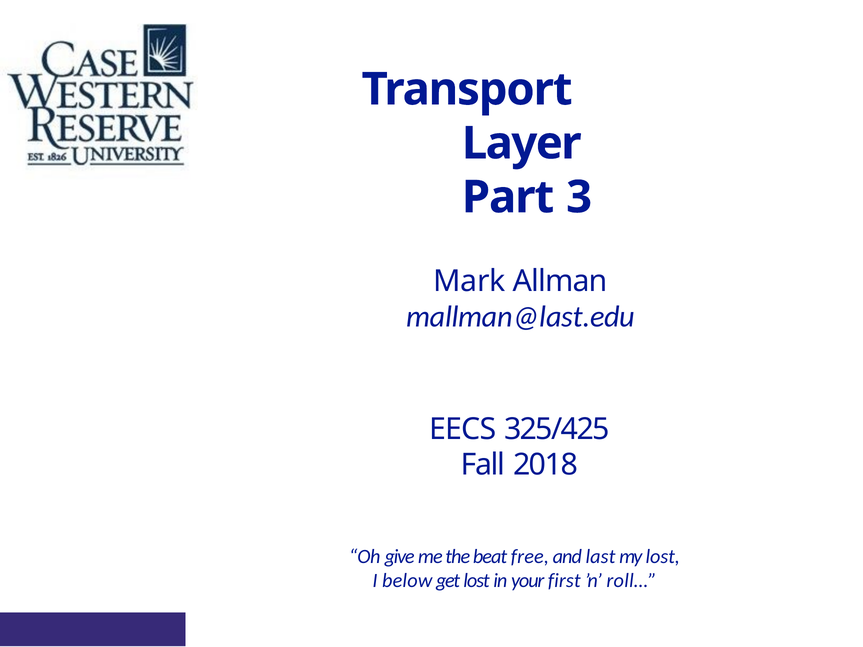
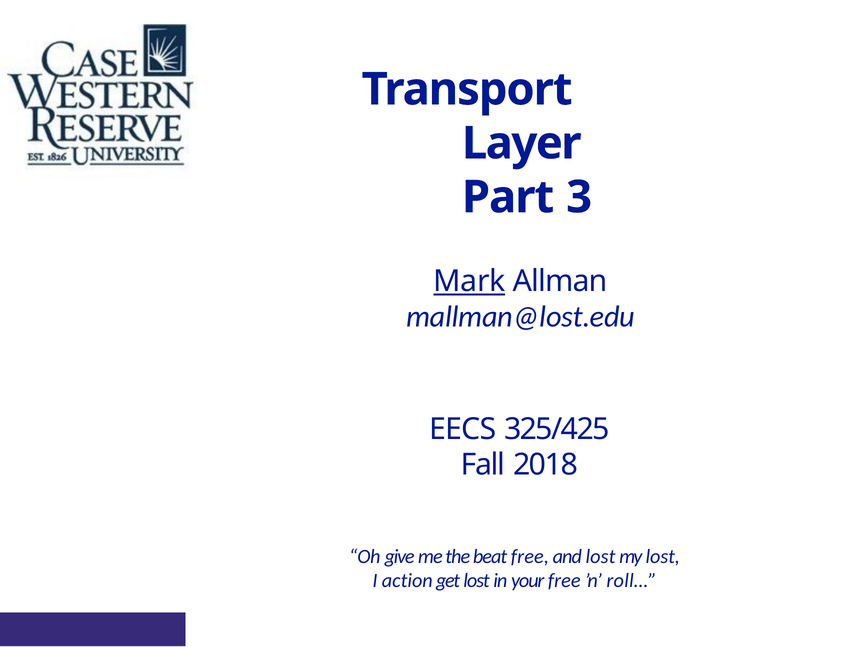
Mark underline: none -> present
mallman@last.edu: mallman@last.edu -> mallman@lost.edu
and last: last -> lost
below: below -> action
your first: first -> free
